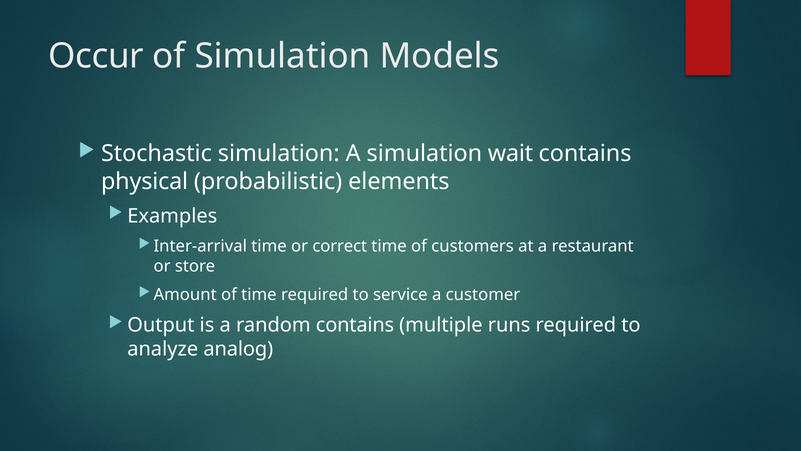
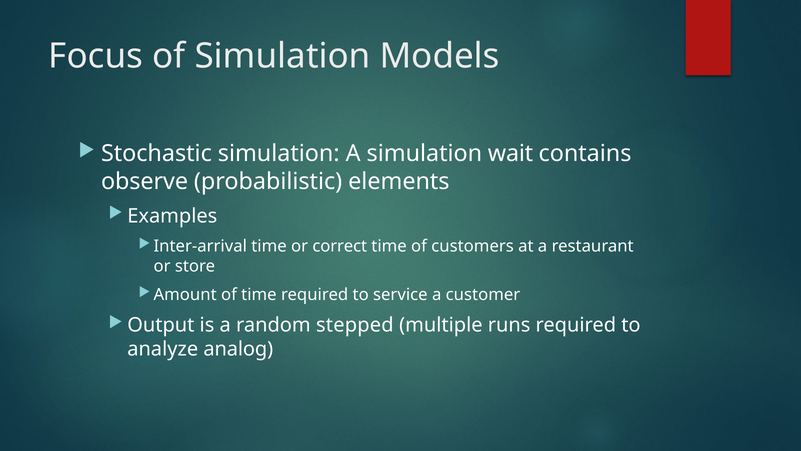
Occur: Occur -> Focus
physical: physical -> observe
random contains: contains -> stepped
